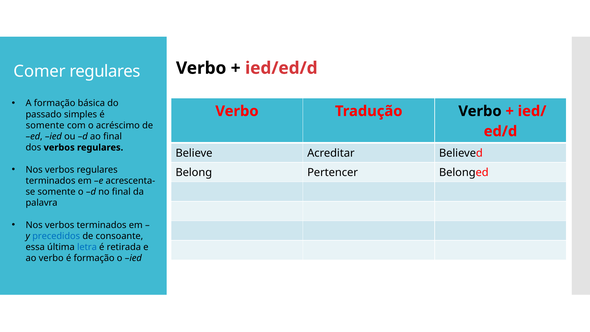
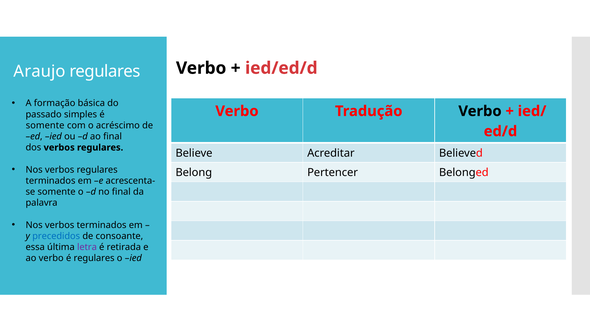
Comer: Comer -> Araujo
letra colour: blue -> purple
é formação: formação -> regulares
